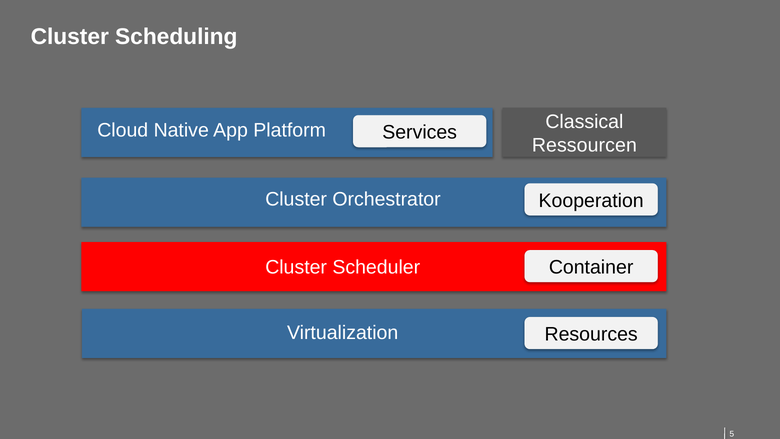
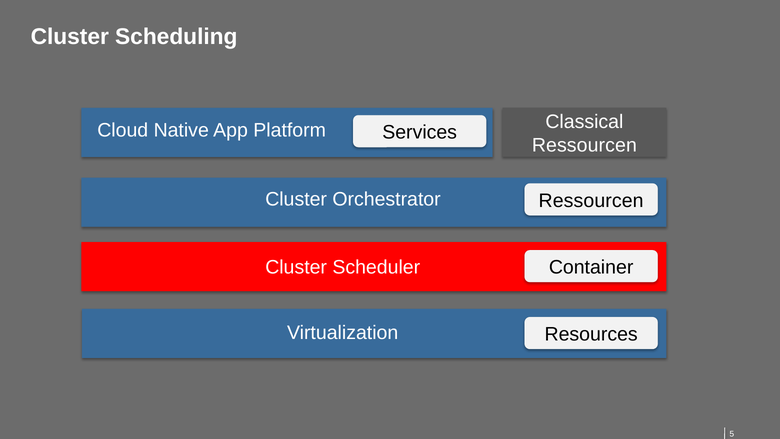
Kooperation at (591, 201): Kooperation -> Ressourcen
